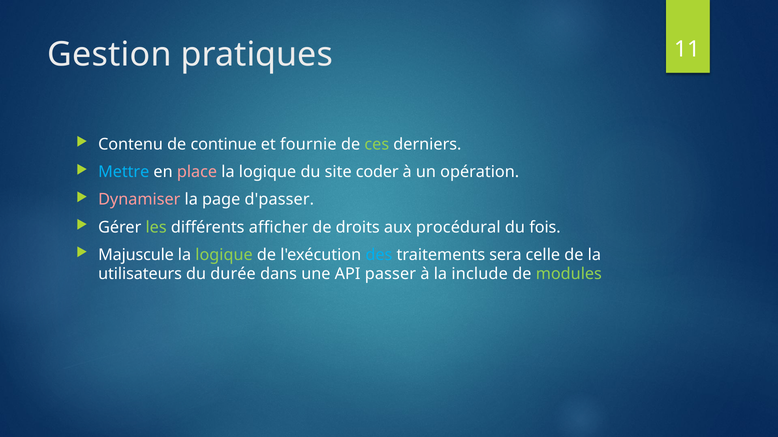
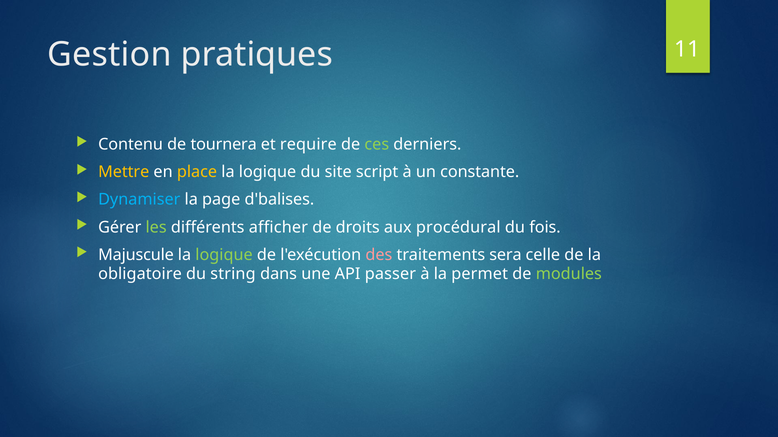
continue: continue -> tournera
fournie: fournie -> require
Mettre colour: light blue -> yellow
place colour: pink -> yellow
coder: coder -> script
opération: opération -> constante
Dynamiser colour: pink -> light blue
d'passer: d'passer -> d'balises
des colour: light blue -> pink
utilisateurs: utilisateurs -> obligatoire
durée: durée -> string
include: include -> permet
